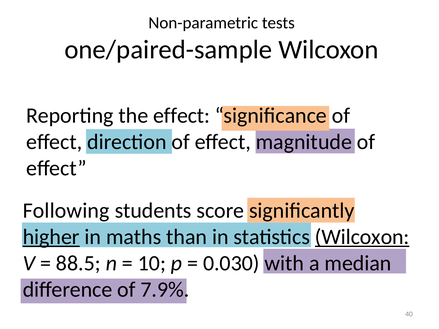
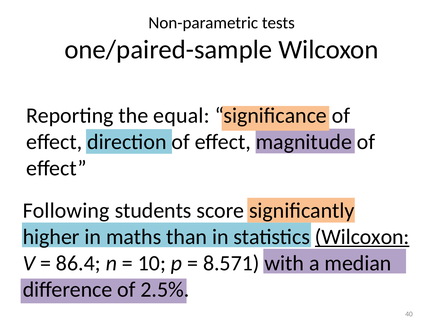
the effect: effect -> equal
higher underline: present -> none
88.5: 88.5 -> 86.4
0.030: 0.030 -> 8.571
7.9%: 7.9% -> 2.5%
